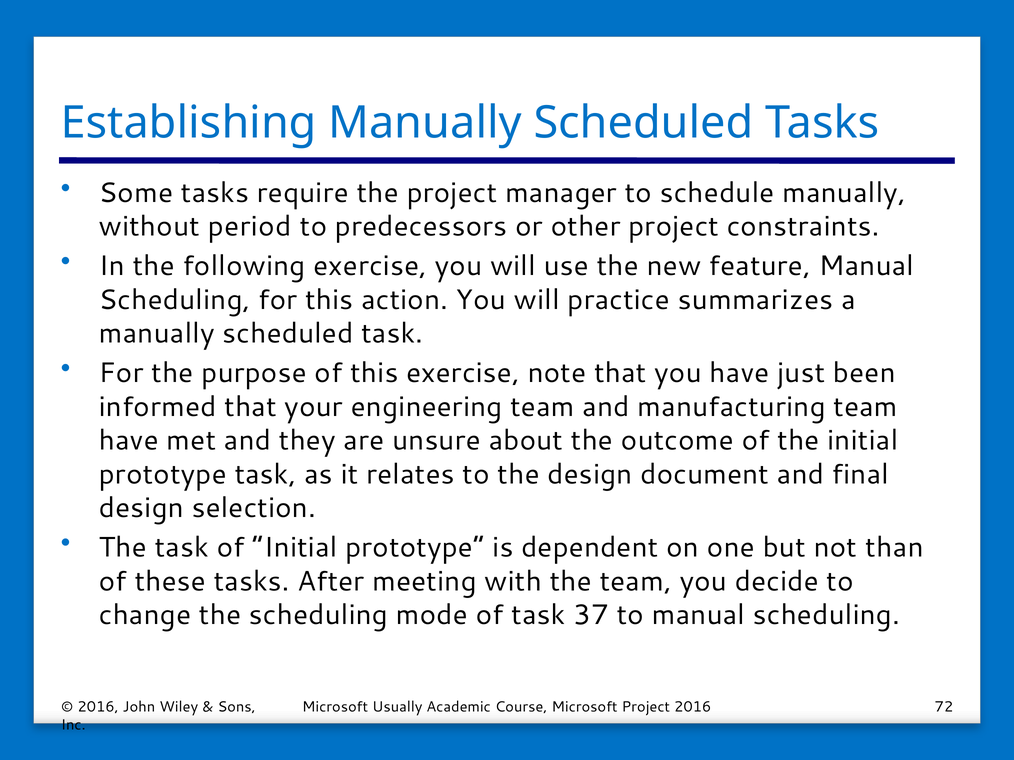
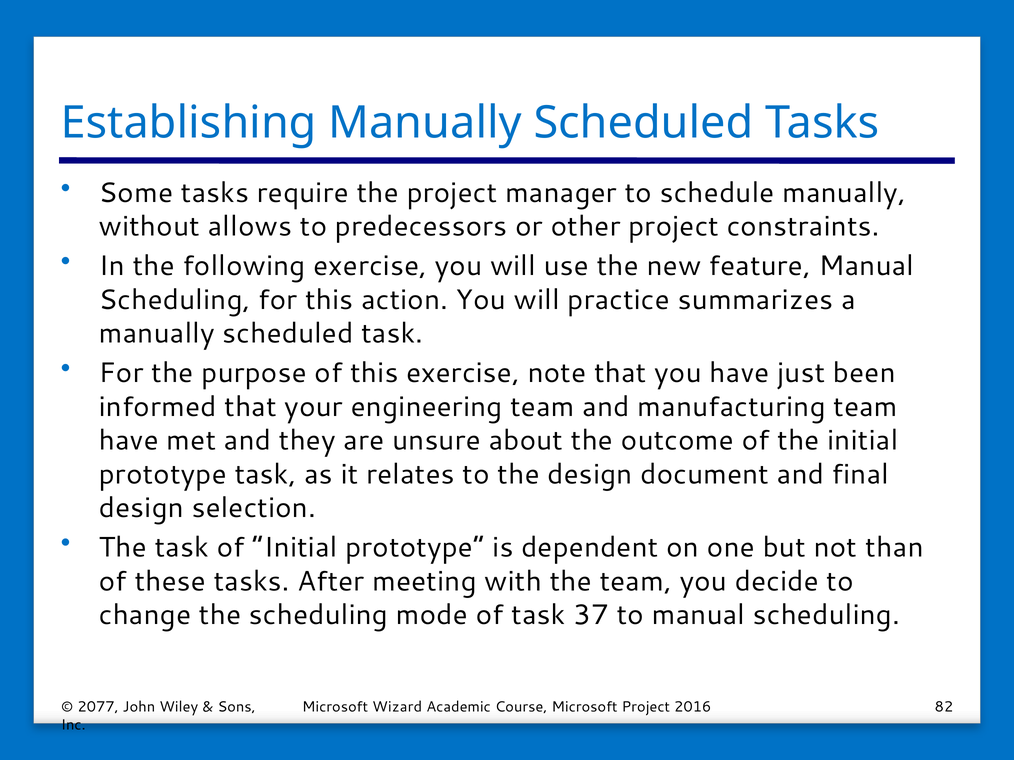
period: period -> allows
2016 at (98, 708): 2016 -> 2077
Usually: Usually -> Wizard
72: 72 -> 82
